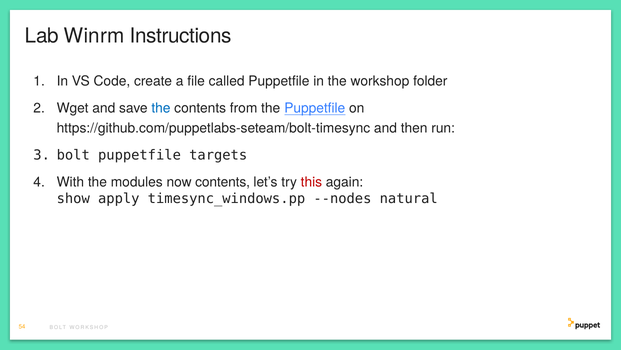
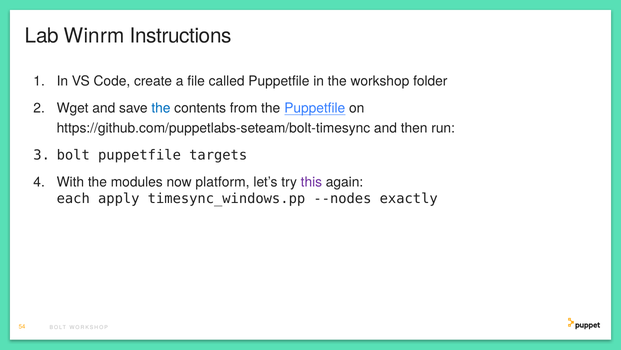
now contents: contents -> platform
this colour: red -> purple
show: show -> each
natural: natural -> exactly
